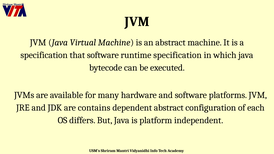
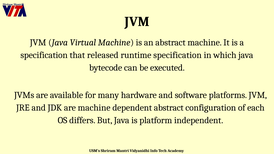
that software: software -> released
are contains: contains -> machine
